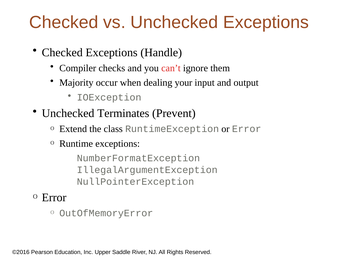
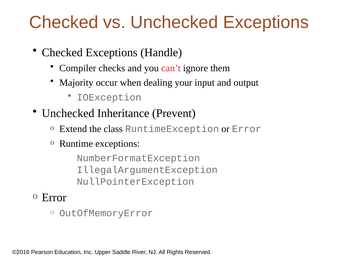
Terminates: Terminates -> Inheritance
